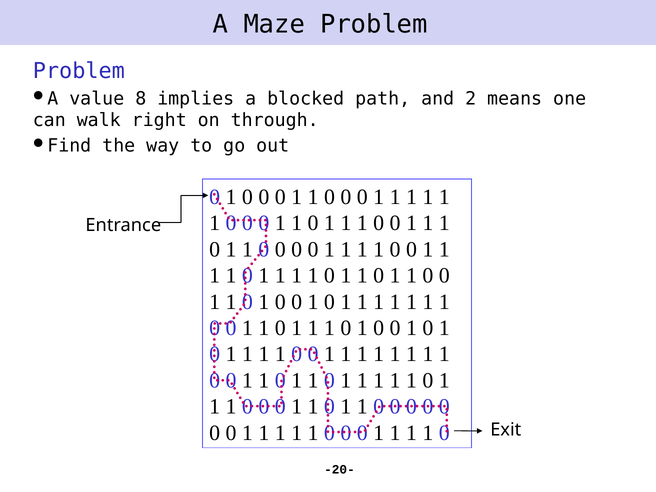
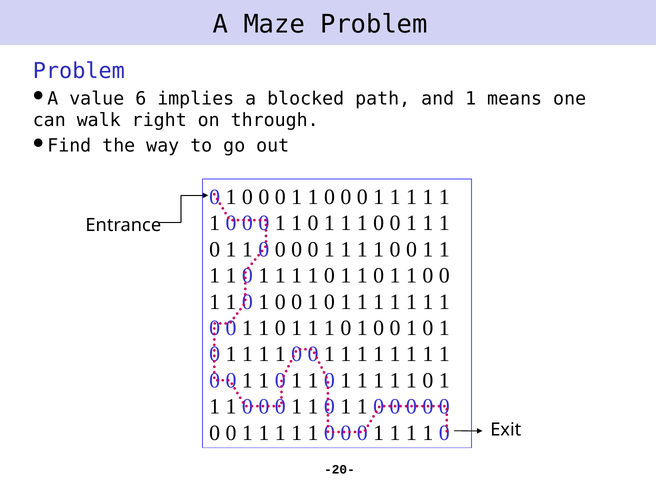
8: 8 -> 6
and 2: 2 -> 1
